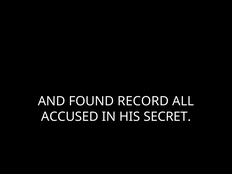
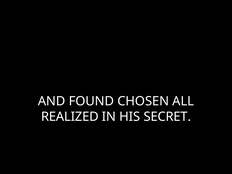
RECORD: RECORD -> CHOSEN
ACCUSED: ACCUSED -> REALIZED
